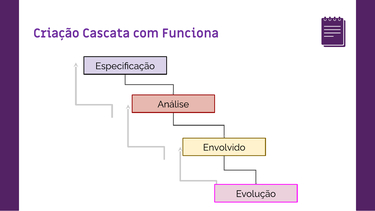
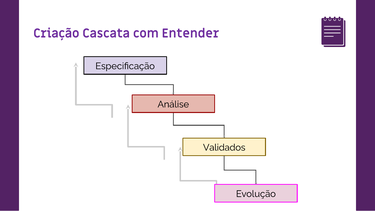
Funciona: Funciona -> Entender
Envolvido: Envolvido -> Validados
